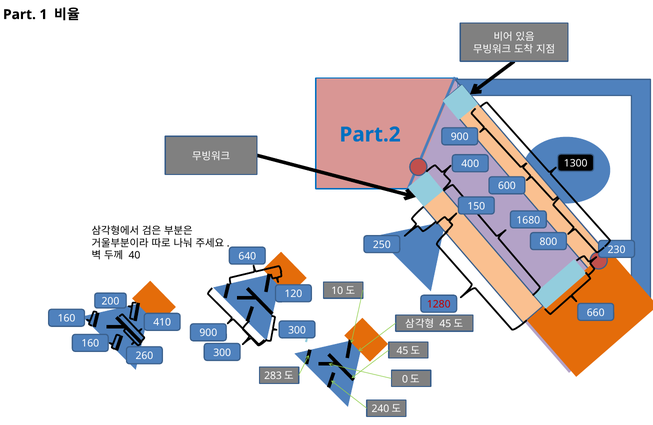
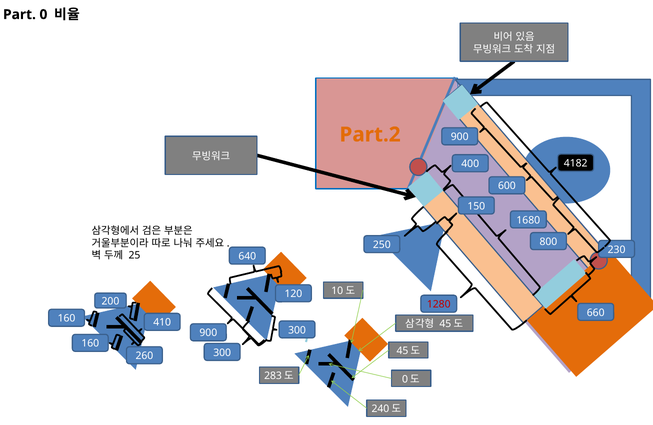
1: 1 -> 0
Part.2 colour: blue -> orange
1300: 1300 -> 4182
40: 40 -> 25
